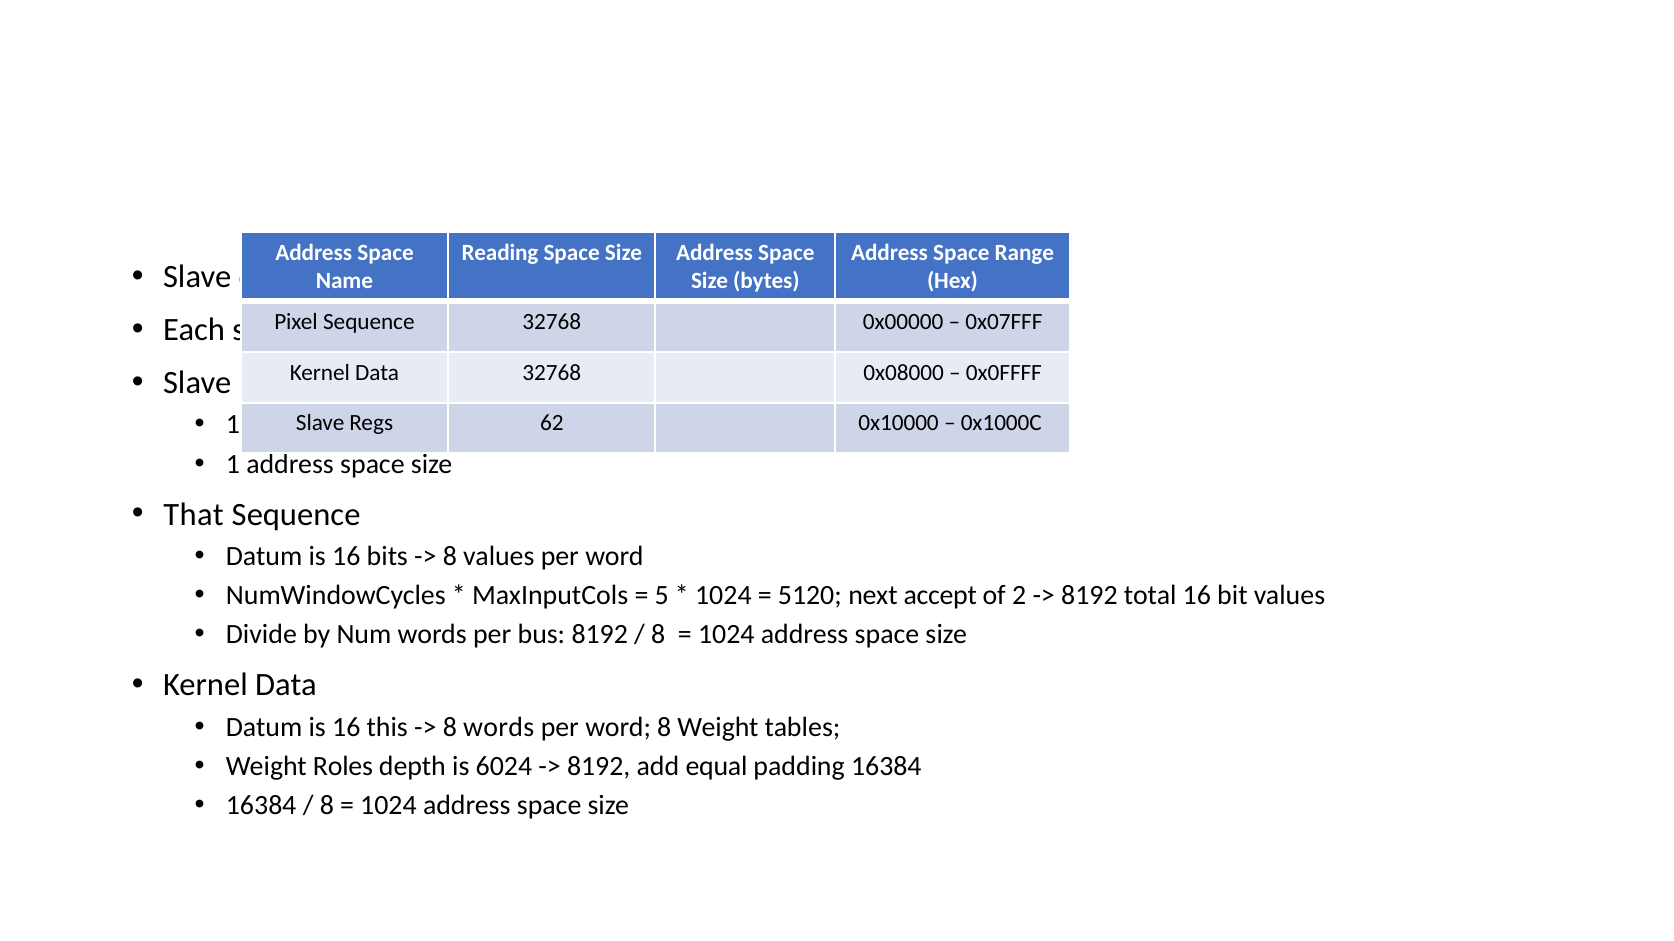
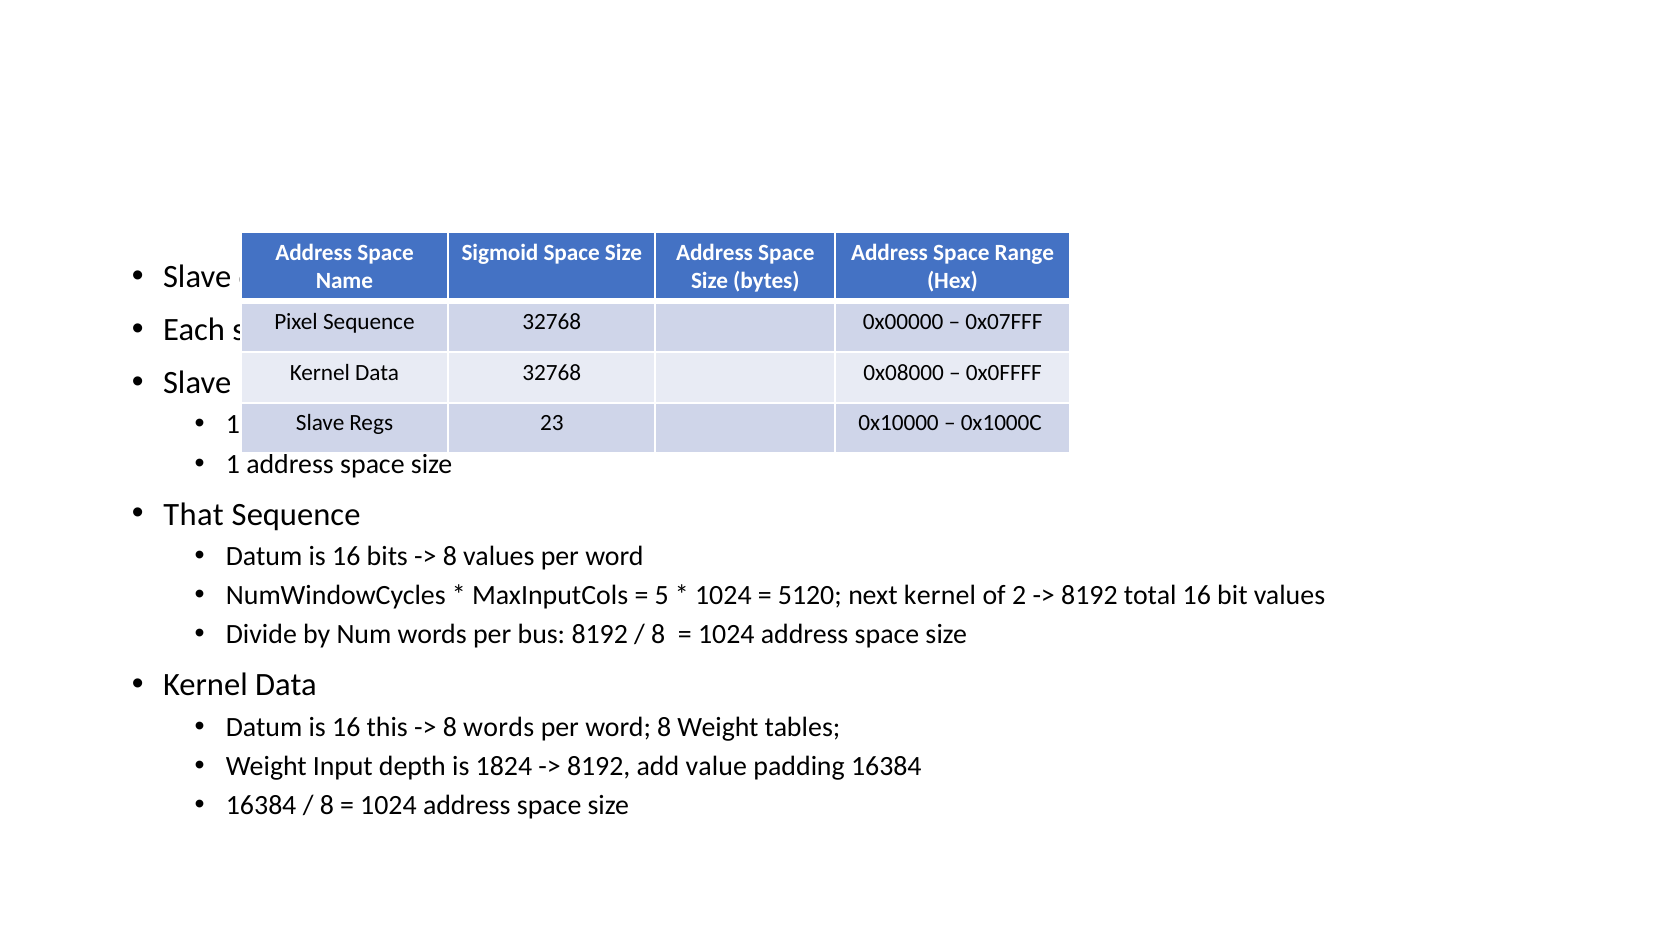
Reading: Reading -> Sigmoid
62: 62 -> 23
next accept: accept -> kernel
Roles: Roles -> Input
6024: 6024 -> 1824
equal: equal -> value
